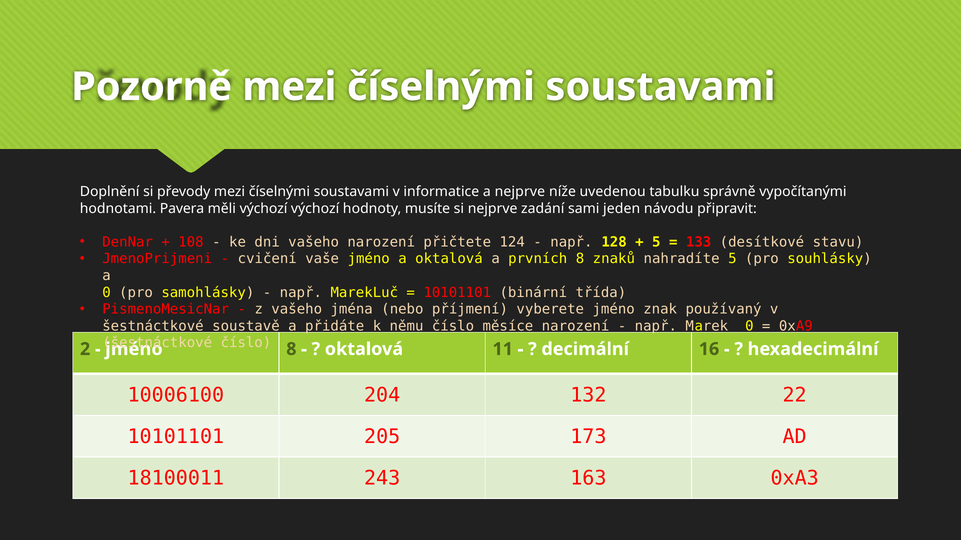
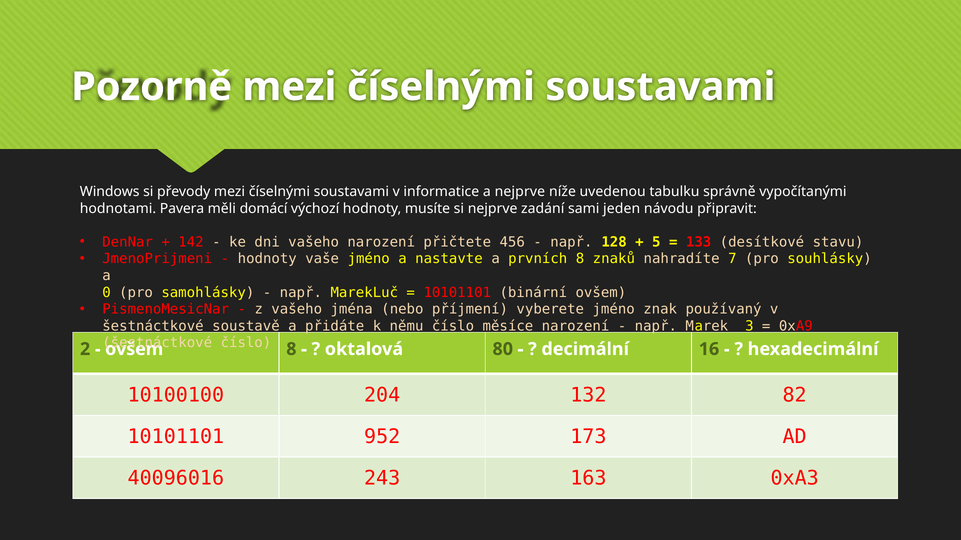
Doplnění: Doplnění -> Windows
měli výchozí: výchozí -> domácí
108: 108 -> 142
124: 124 -> 456
cvičení at (267, 259): cvičení -> hodnoty
a oktalová: oktalová -> nastavte
nahradíte 5: 5 -> 7
binární třída: třída -> ovšem
Marek 0: 0 -> 3
jméno at (134, 349): jméno -> ovšem
11: 11 -> 80
10006100: 10006100 -> 10100100
22: 22 -> 82
205: 205 -> 952
18100011: 18100011 -> 40096016
